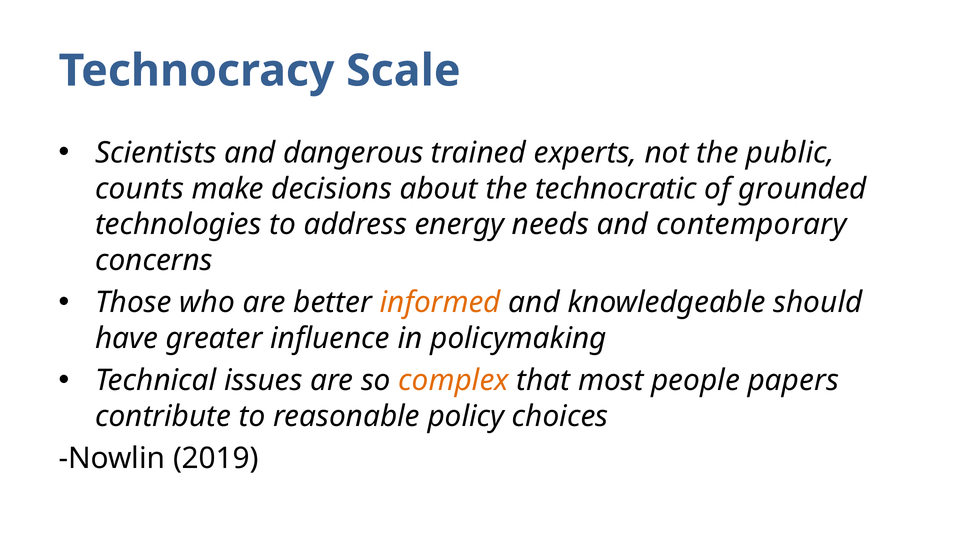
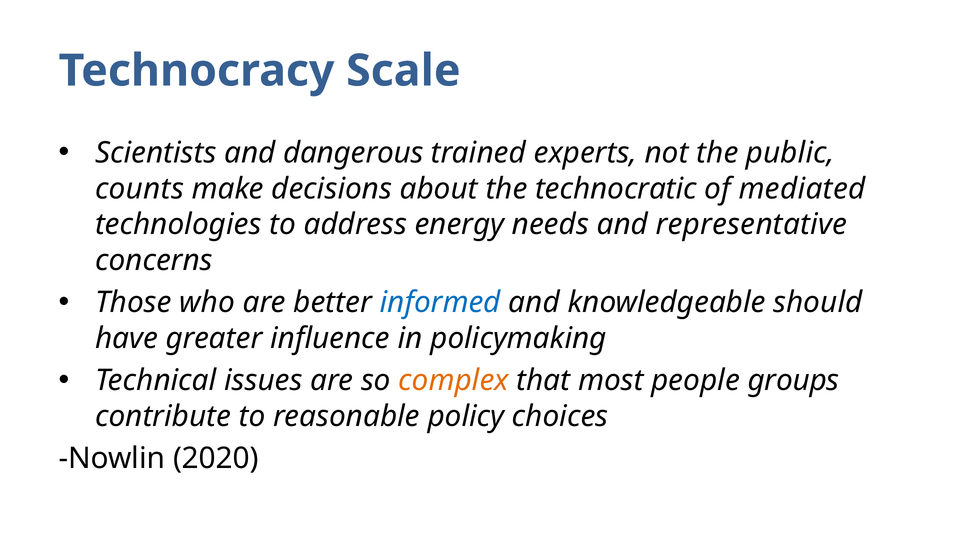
grounded: grounded -> mediated
contemporary: contemporary -> representative
informed colour: orange -> blue
papers: papers -> groups
2019: 2019 -> 2020
